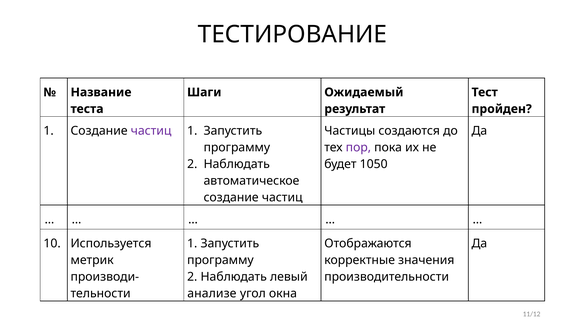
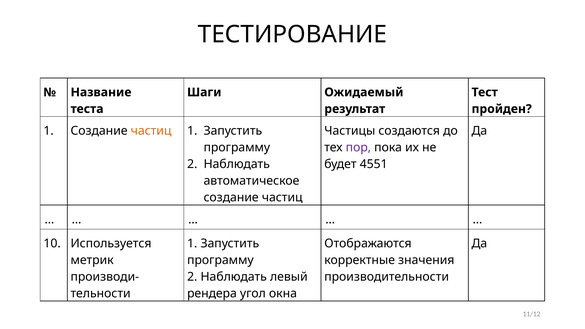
частиц at (151, 131) colour: purple -> orange
1050: 1050 -> 4551
анализе: анализе -> рендера
